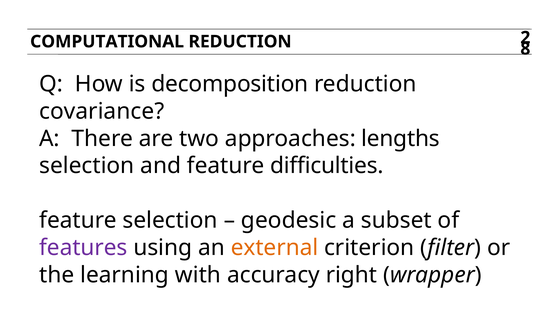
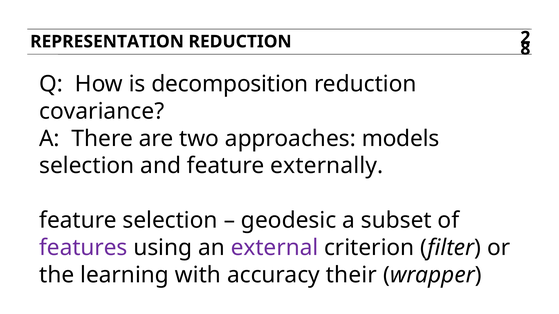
COMPUTATIONAL: COMPUTATIONAL -> REPRESENTATION
lengths: lengths -> models
difficulties: difficulties -> externally
external colour: orange -> purple
right: right -> their
